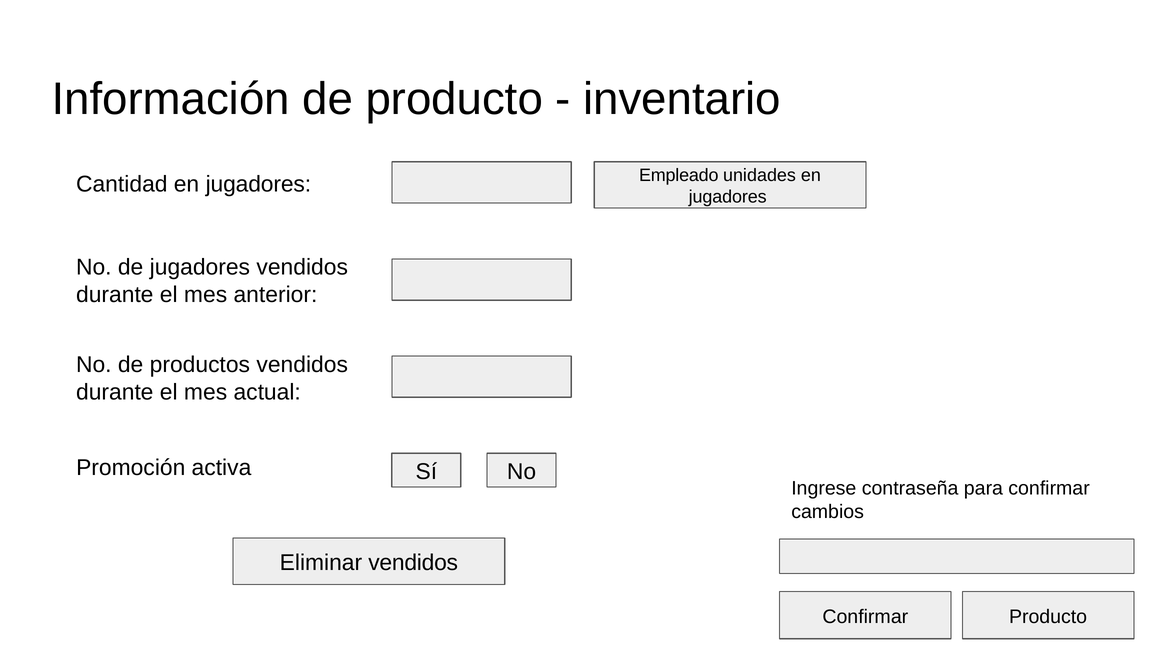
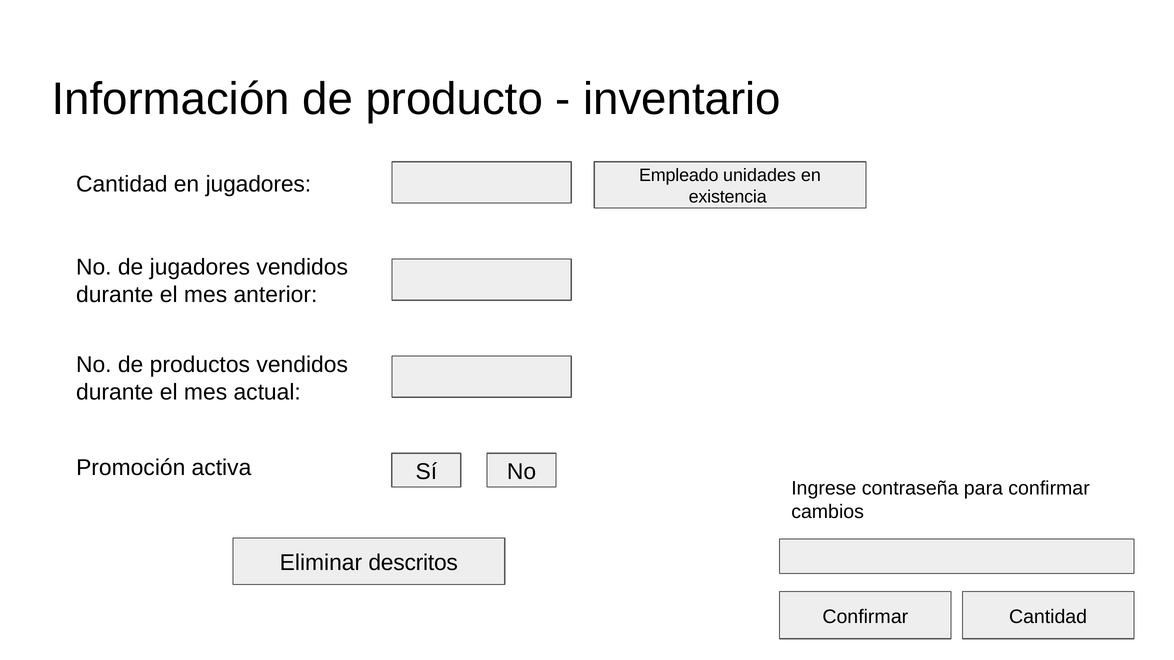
jugadores at (728, 197): jugadores -> existencia
Eliminar vendidos: vendidos -> descritos
Confirmar Producto: Producto -> Cantidad
